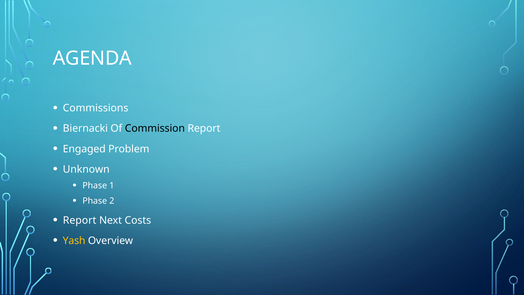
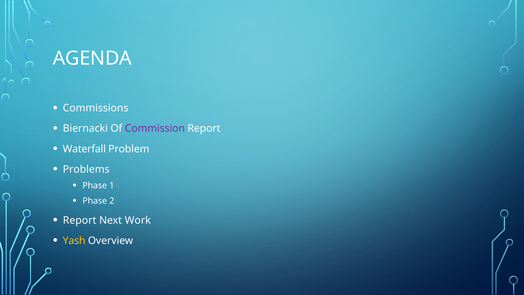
Commission colour: black -> purple
Engaged: Engaged -> Waterfall
Unknown: Unknown -> Problems
Costs: Costs -> Work
